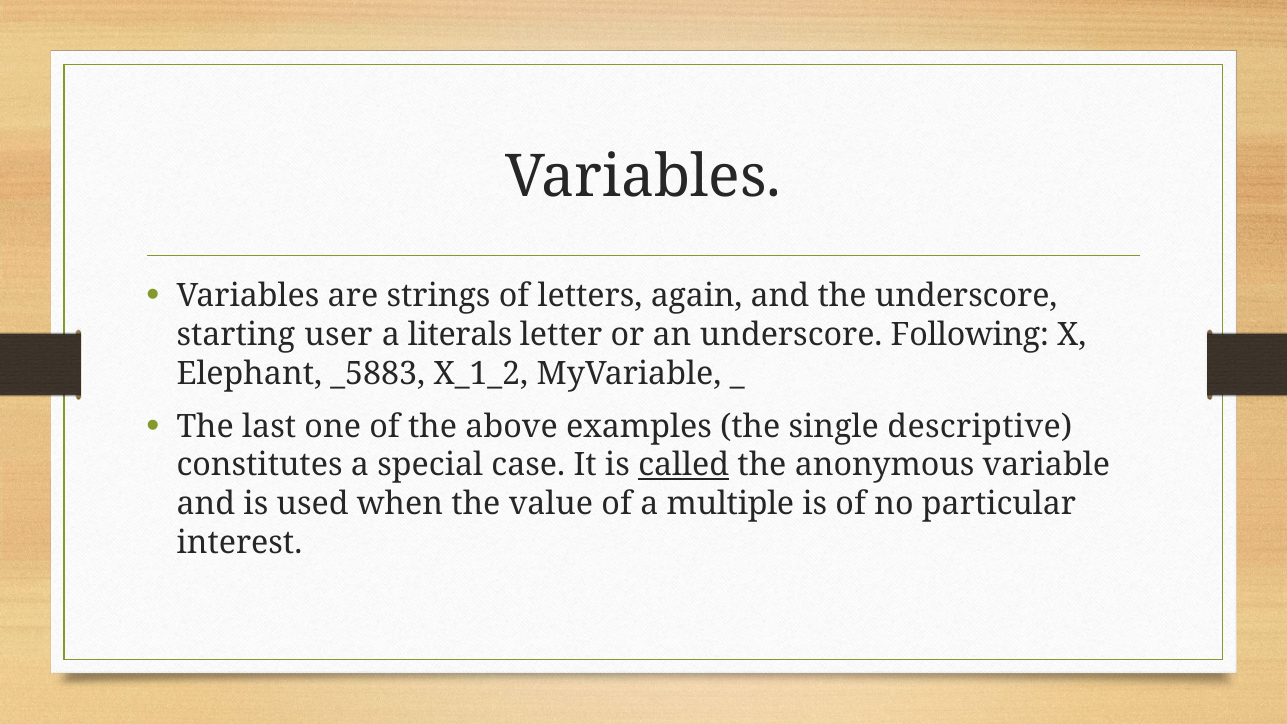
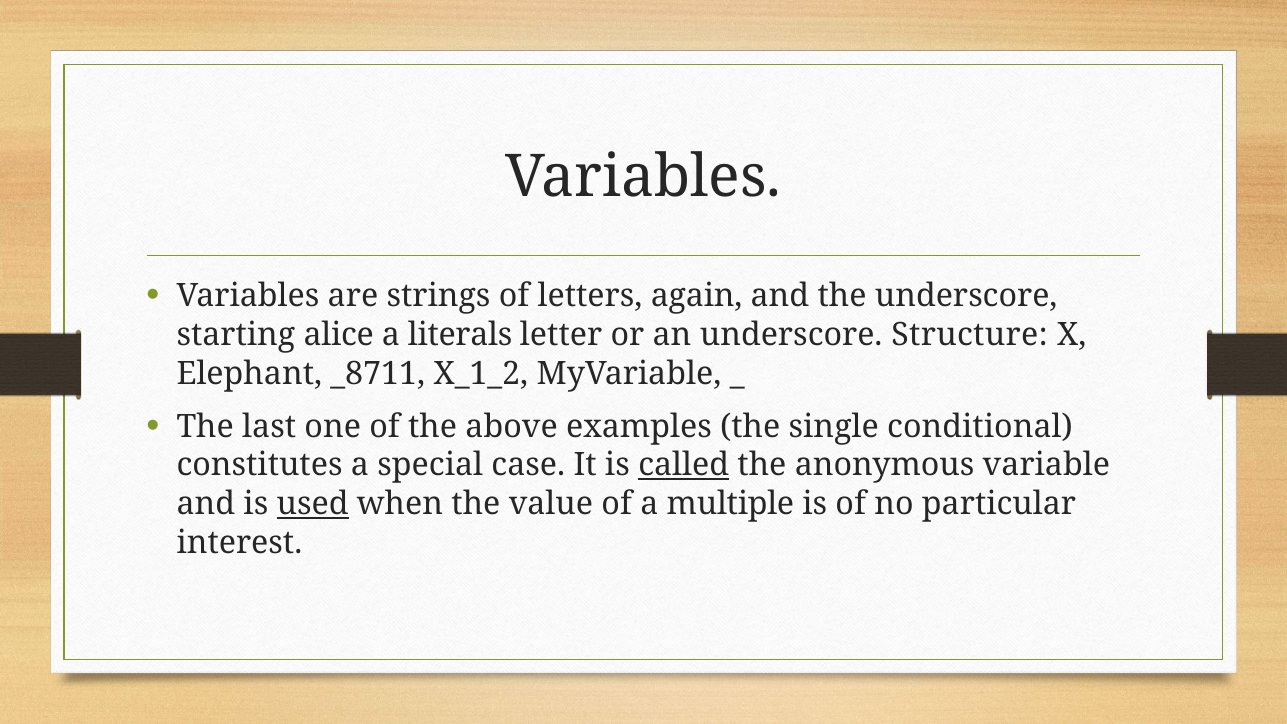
user: user -> alice
Following: Following -> Structure
_5883: _5883 -> _8711
descriptive: descriptive -> conditional
used underline: none -> present
